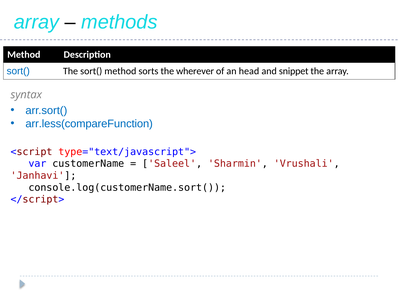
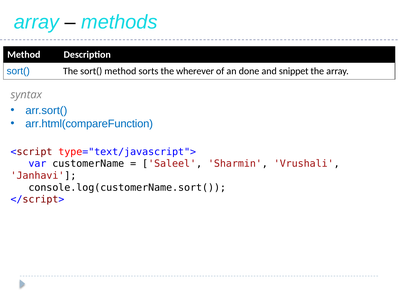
head: head -> done
arr.less(compareFunction: arr.less(compareFunction -> arr.html(compareFunction
